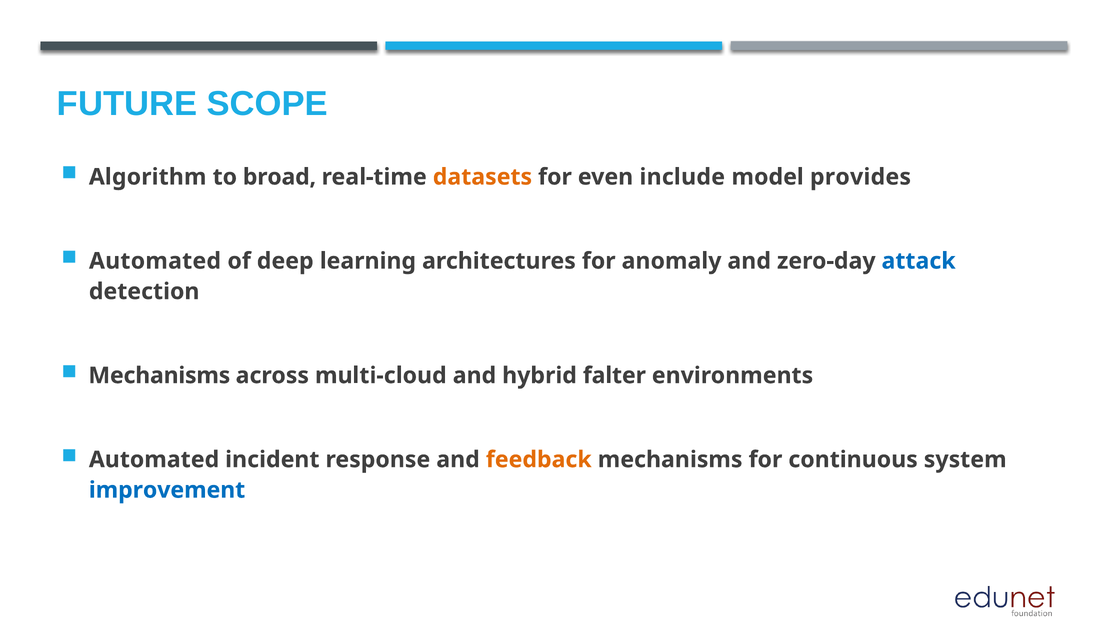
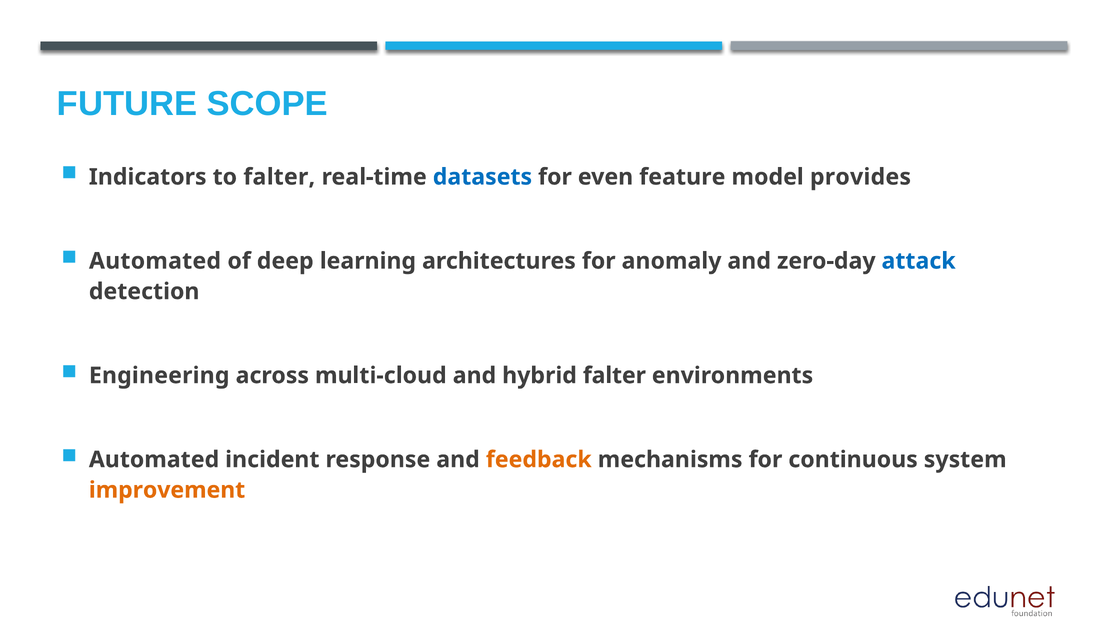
Algorithm: Algorithm -> Indicators
to broad: broad -> falter
datasets colour: orange -> blue
include: include -> feature
Mechanisms at (159, 376): Mechanisms -> Engineering
improvement colour: blue -> orange
